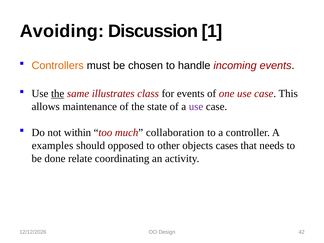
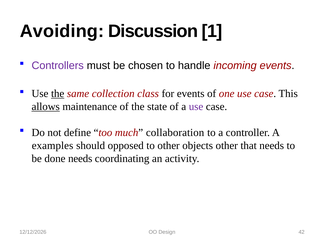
Controllers colour: orange -> purple
illustrates: illustrates -> collection
allows underline: none -> present
within: within -> define
objects cases: cases -> other
done relate: relate -> needs
